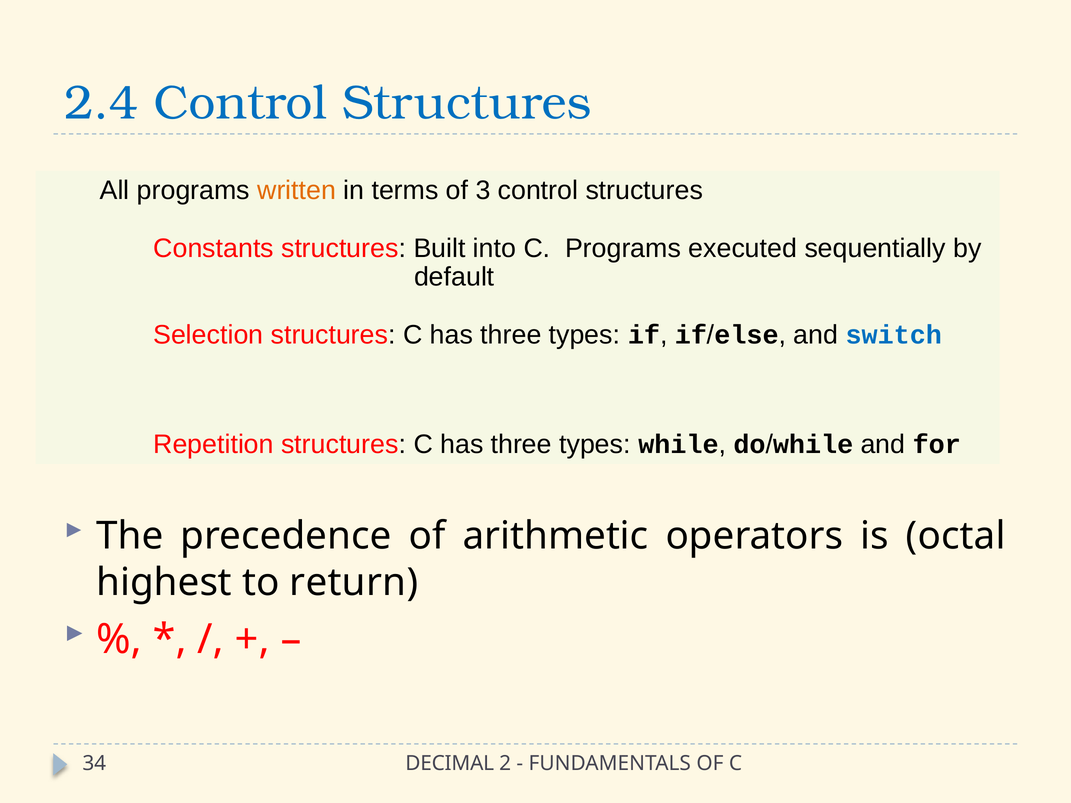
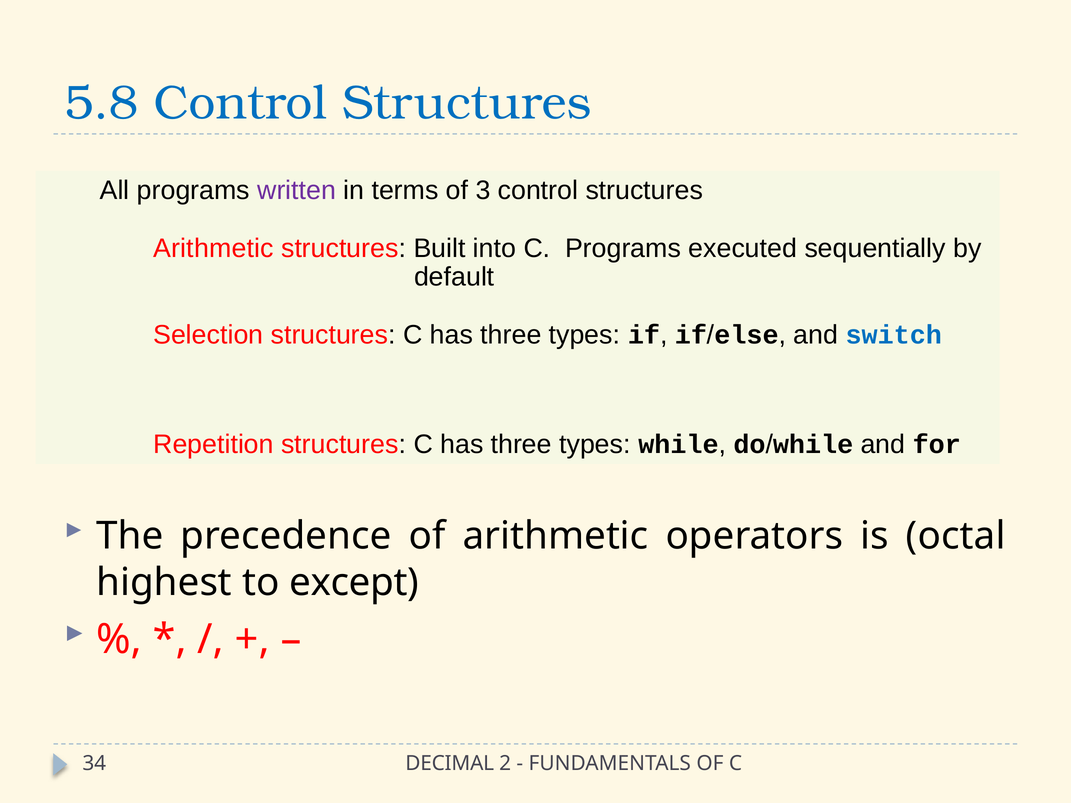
2.4: 2.4 -> 5.8
written colour: orange -> purple
Constants at (214, 248): Constants -> Arithmetic
return: return -> except
